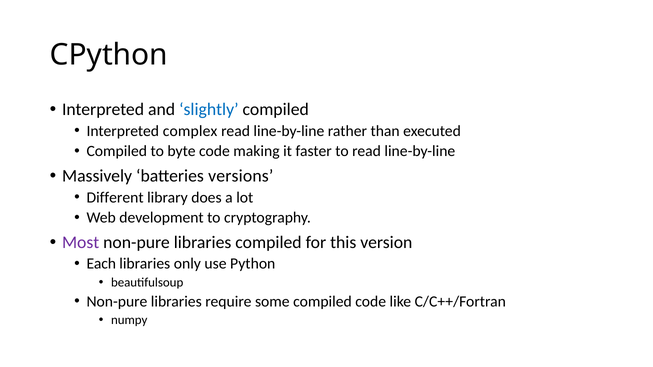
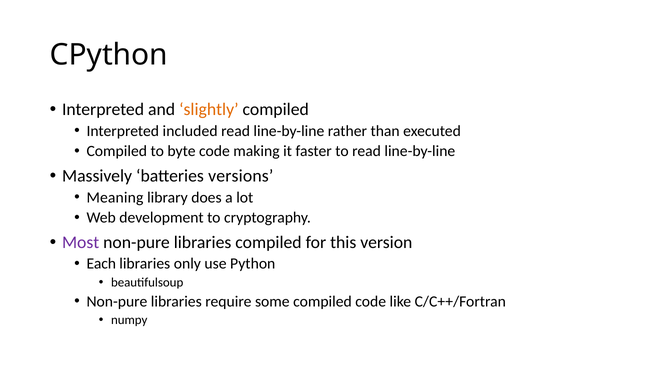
slightly colour: blue -> orange
complex: complex -> included
Different: Different -> Meaning
